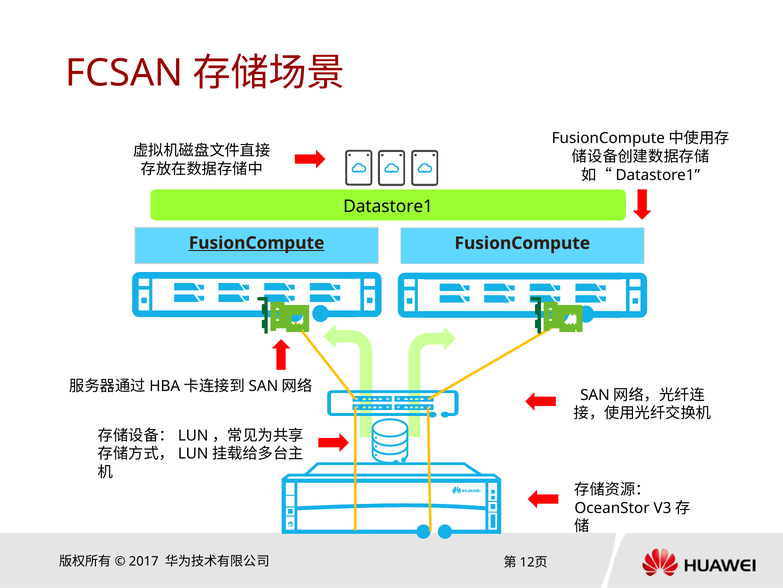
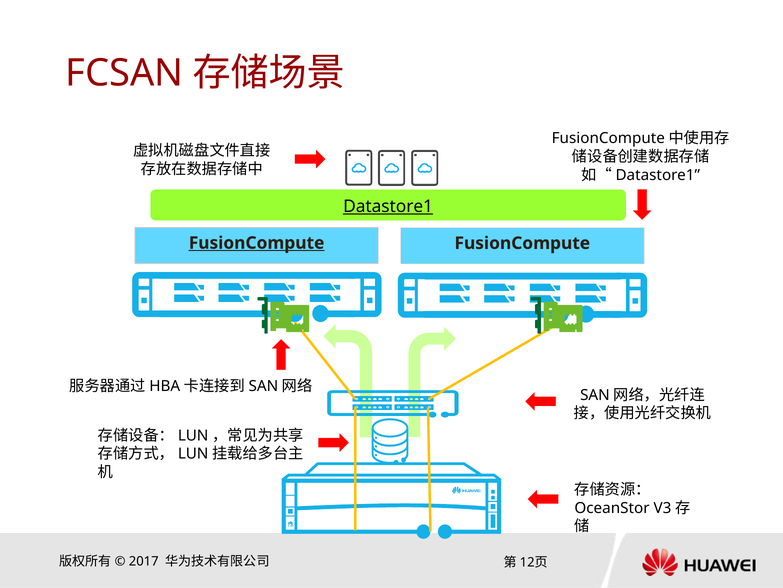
Datastore1 underline: none -> present
